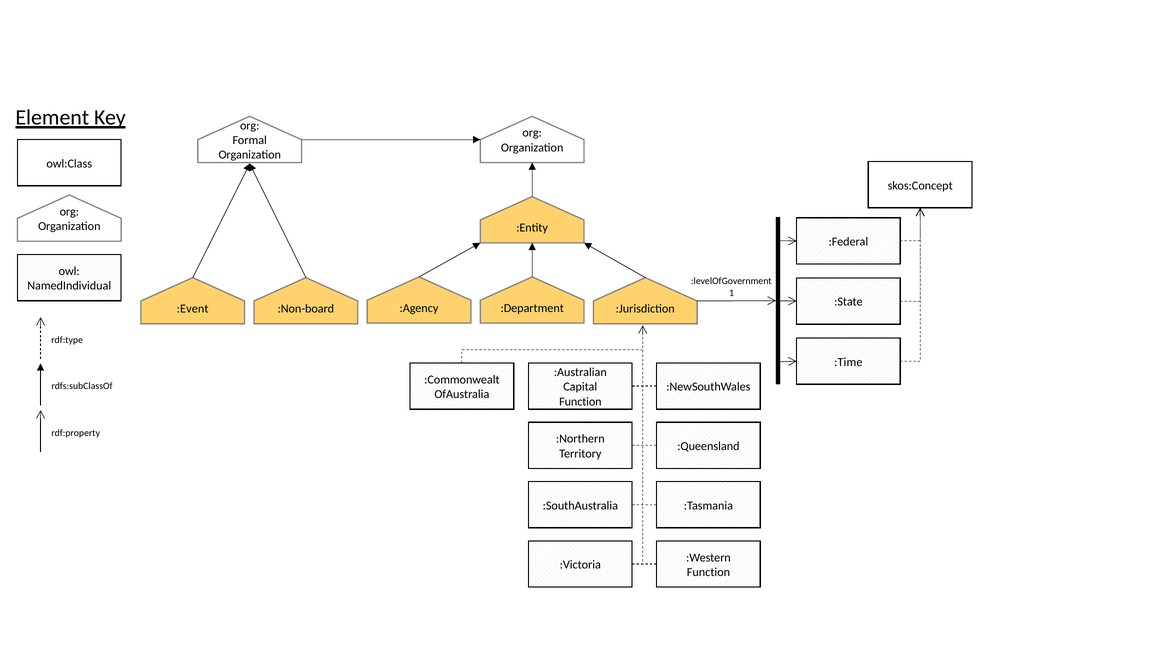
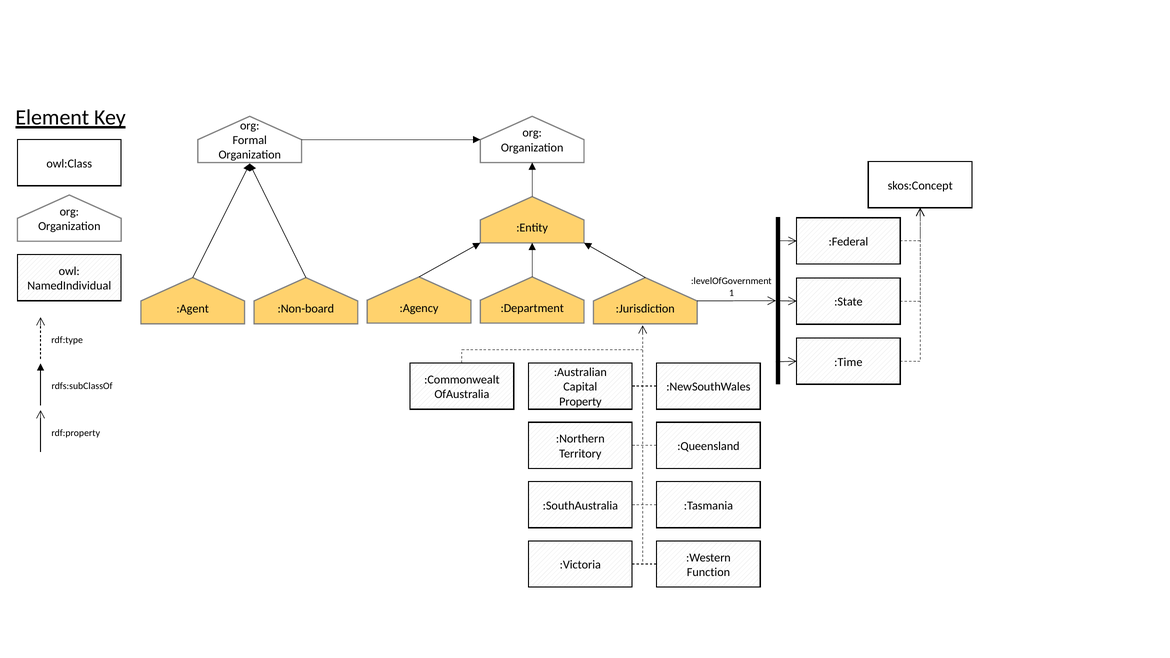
:Event: :Event -> :Agent
Function at (580, 402): Function -> Property
